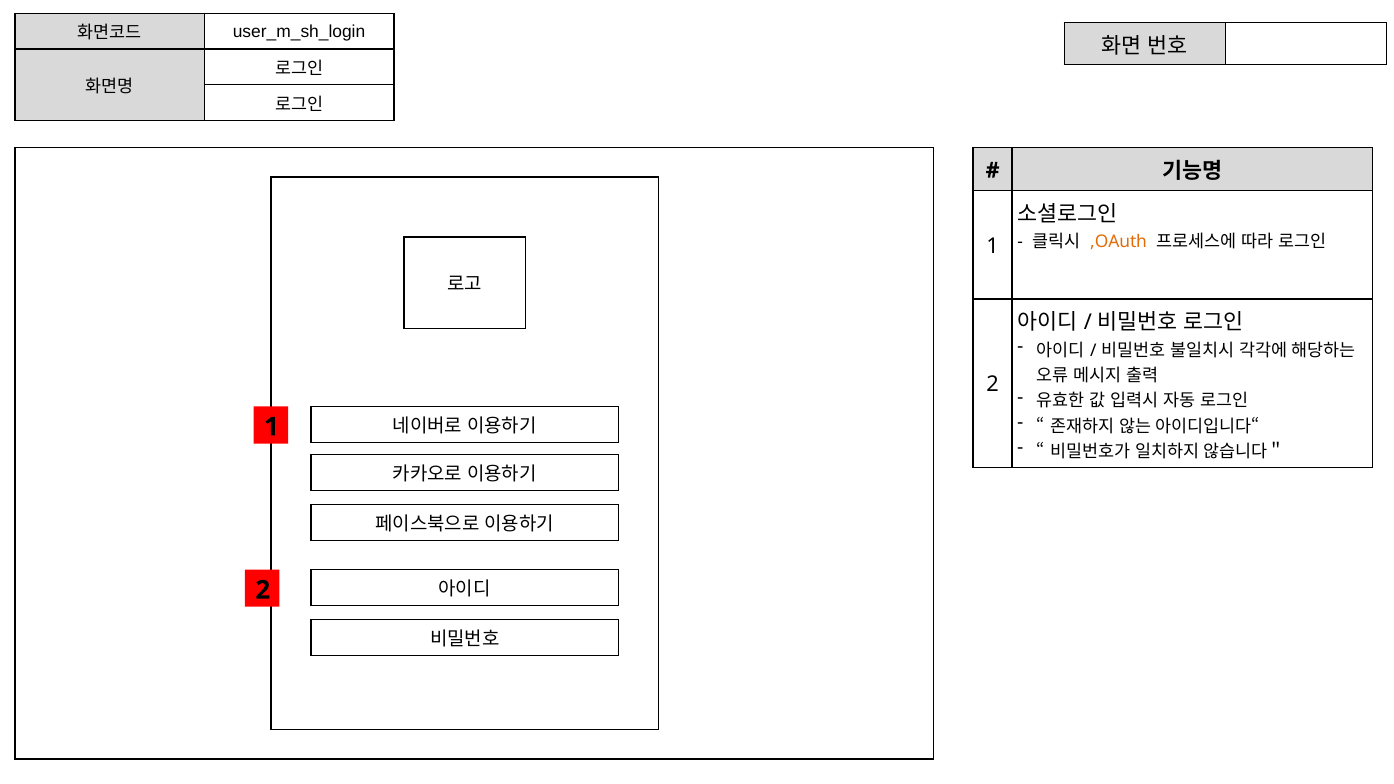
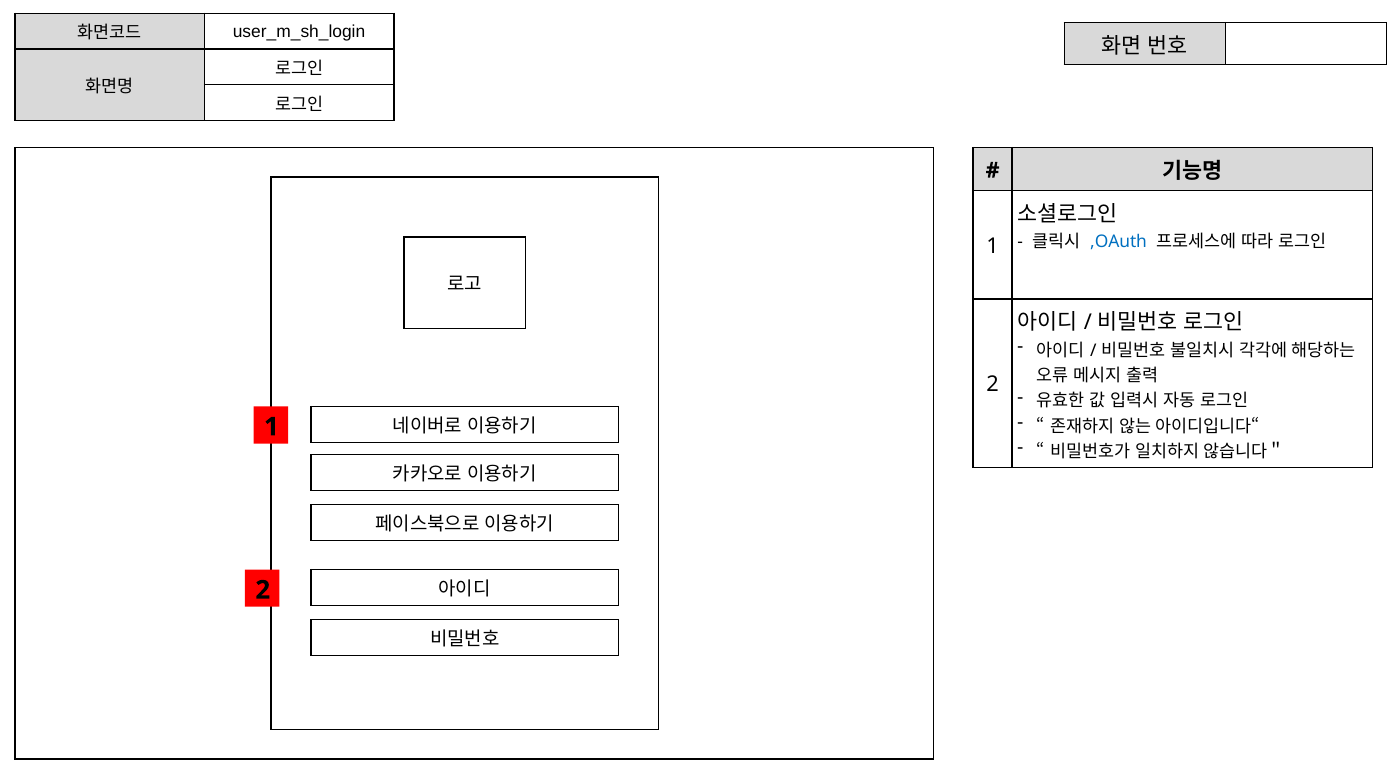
,OAuth colour: orange -> blue
